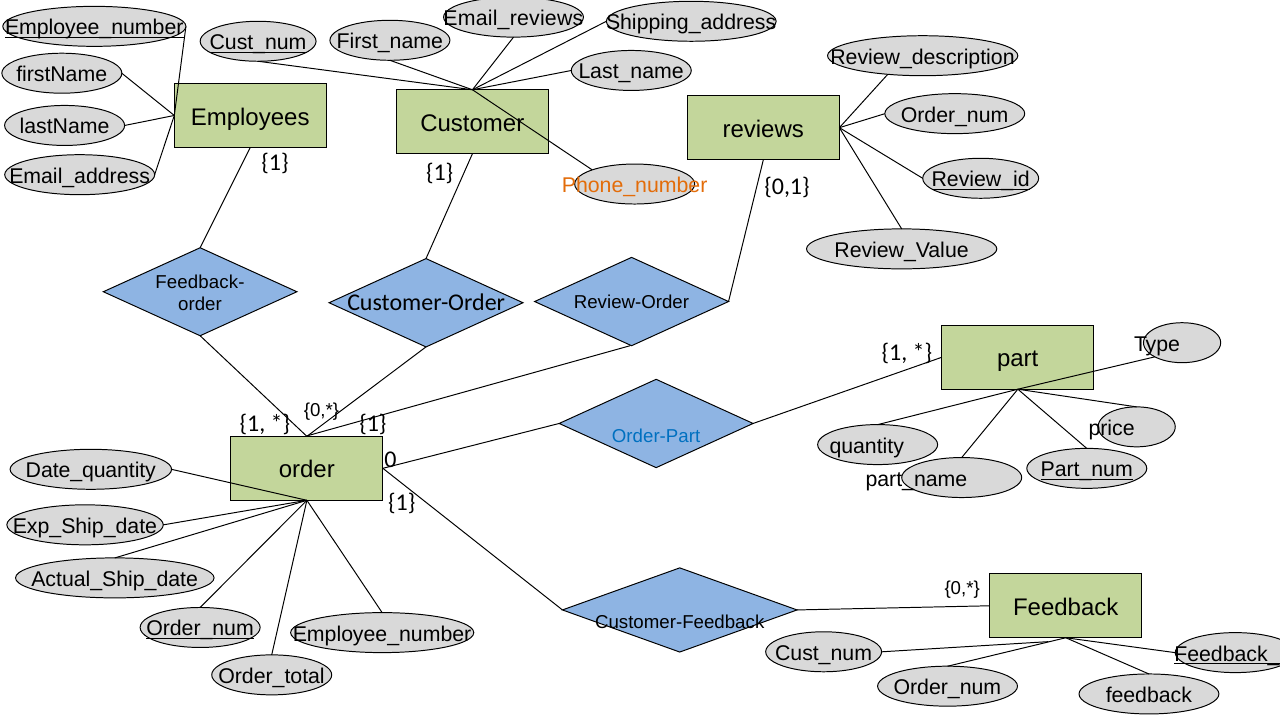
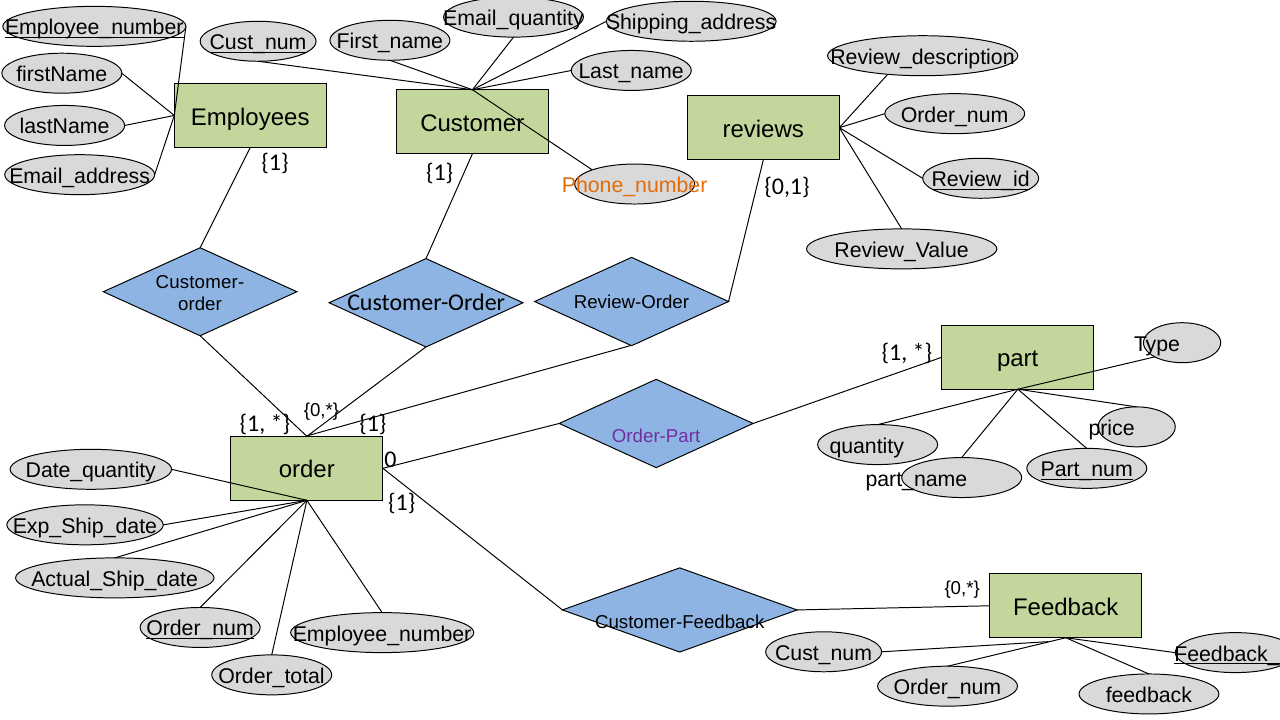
Email_reviews: Email_reviews -> Email_quantity
Feedback-: Feedback- -> Customer-
Order-Part colour: blue -> purple
